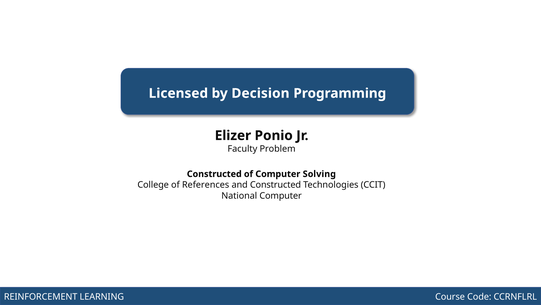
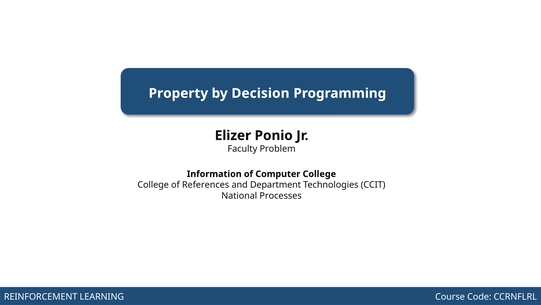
Licensed: Licensed -> Property
Constructed at (214, 174): Constructed -> Information
Computer Solving: Solving -> College
and Constructed: Constructed -> Department
National Computer: Computer -> Processes
